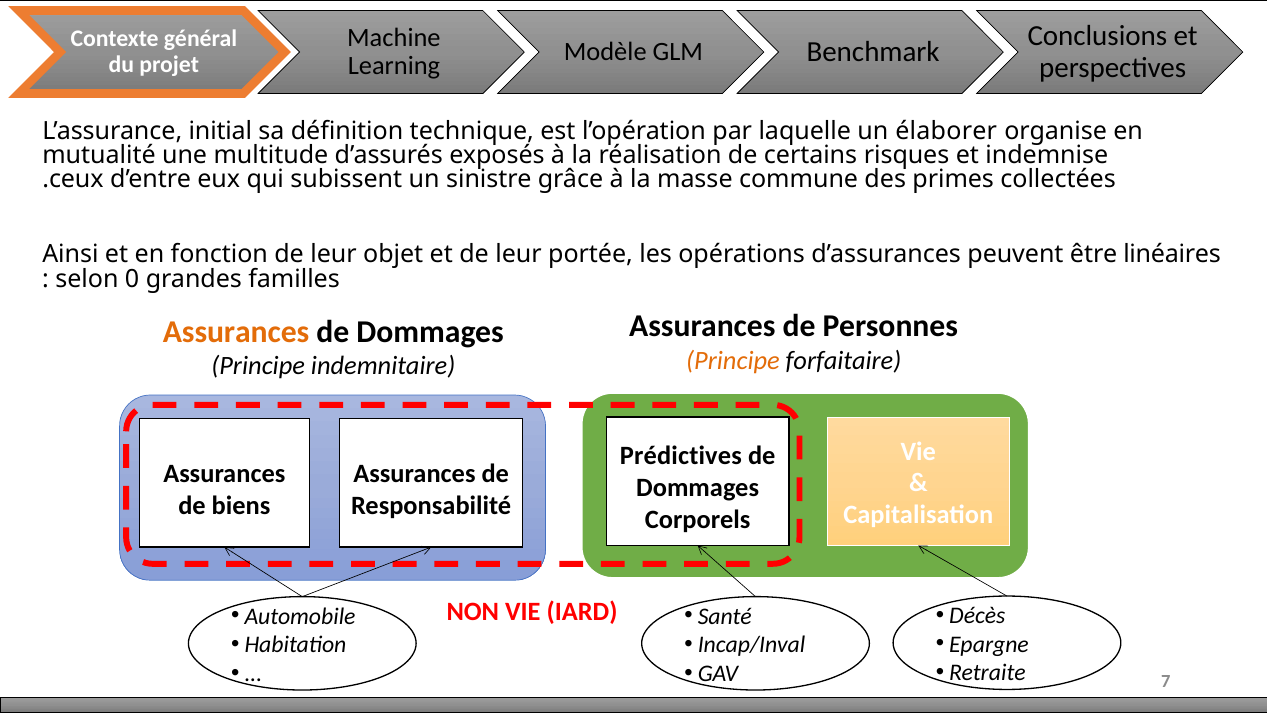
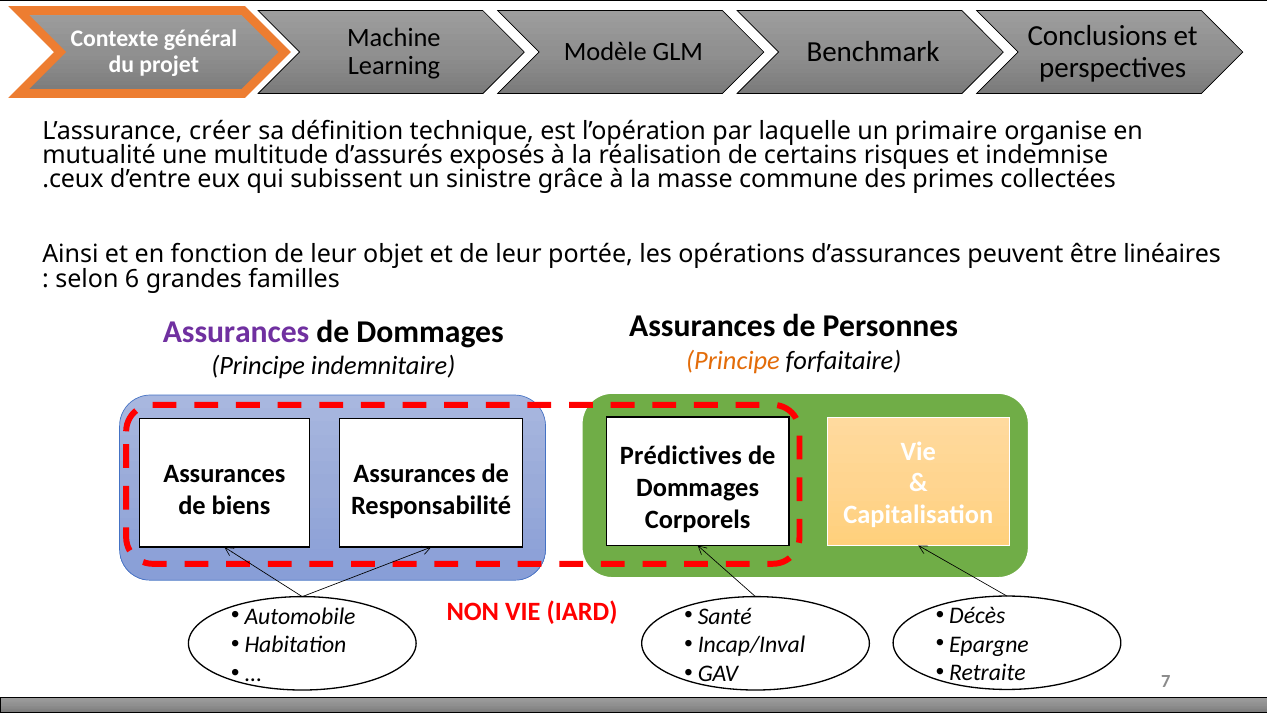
initial: initial -> créer
élaborer: élaborer -> primaire
0: 0 -> 6
Assurances at (236, 332) colour: orange -> purple
